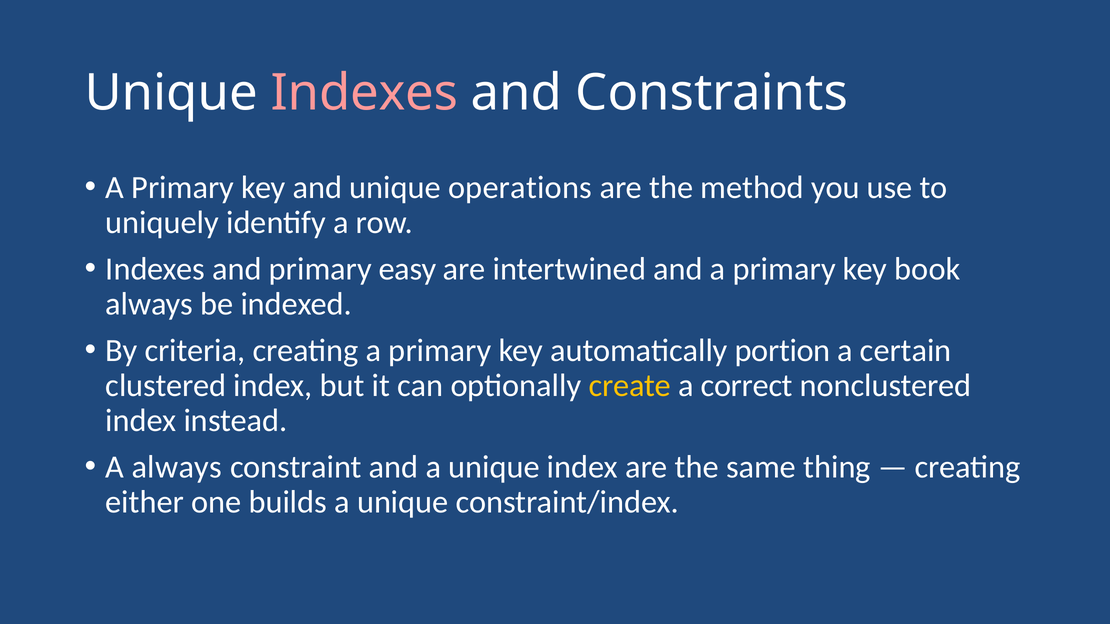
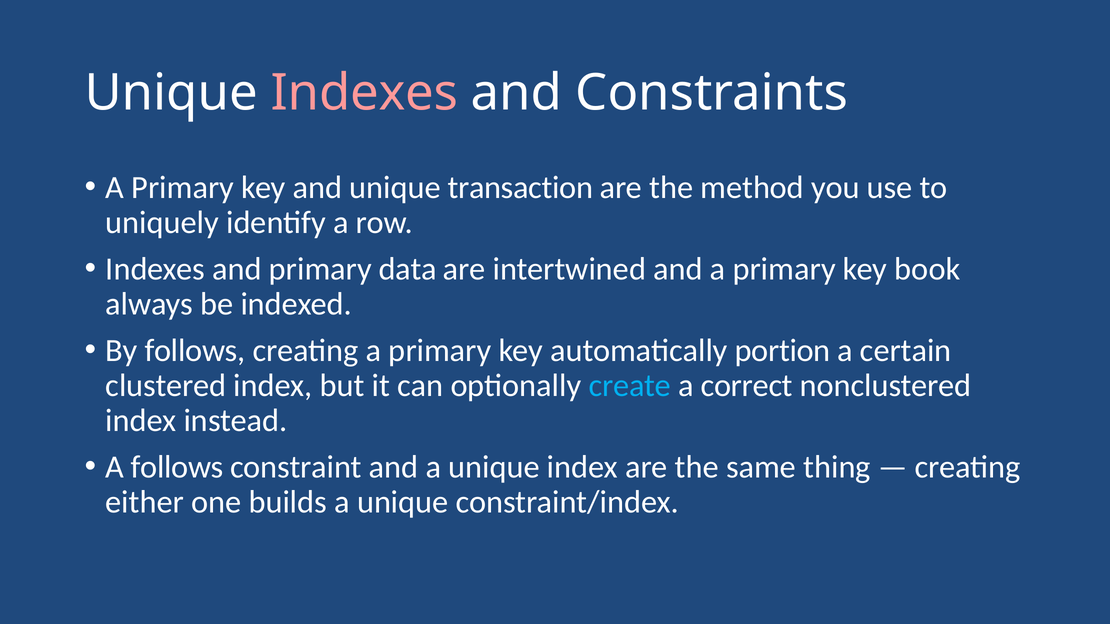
operations: operations -> transaction
easy: easy -> data
By criteria: criteria -> follows
create colour: yellow -> light blue
A always: always -> follows
